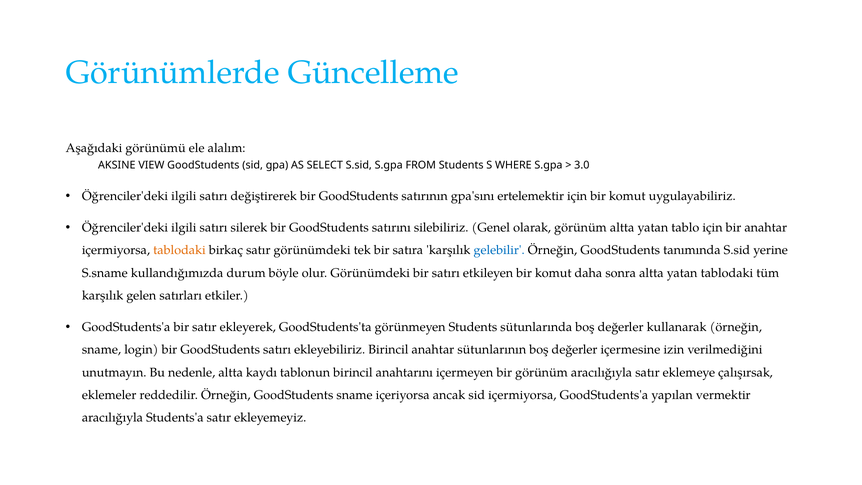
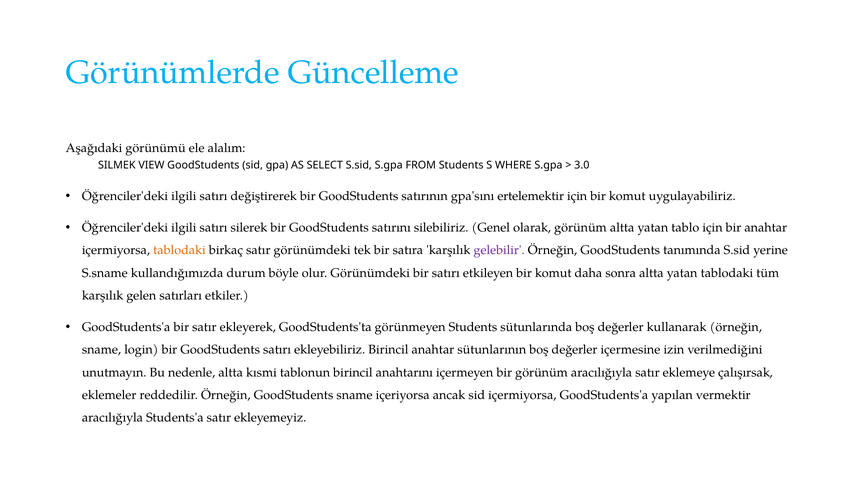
AKSINE: AKSINE -> SILMEK
gelebilir colour: blue -> purple
kaydı: kaydı -> kısmi
